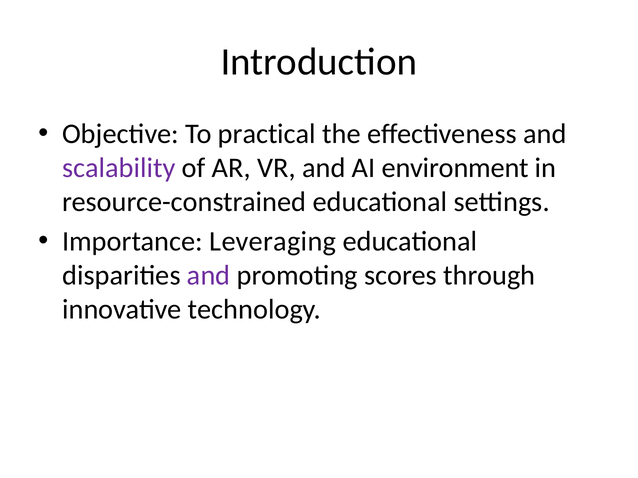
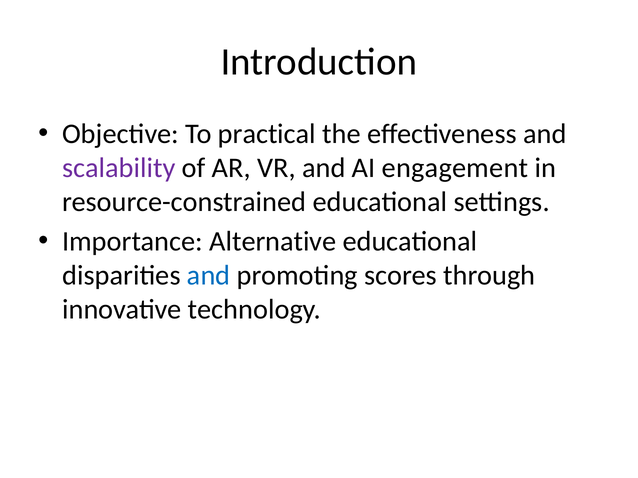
environment: environment -> engagement
Leveraging: Leveraging -> Alternative
and at (209, 276) colour: purple -> blue
